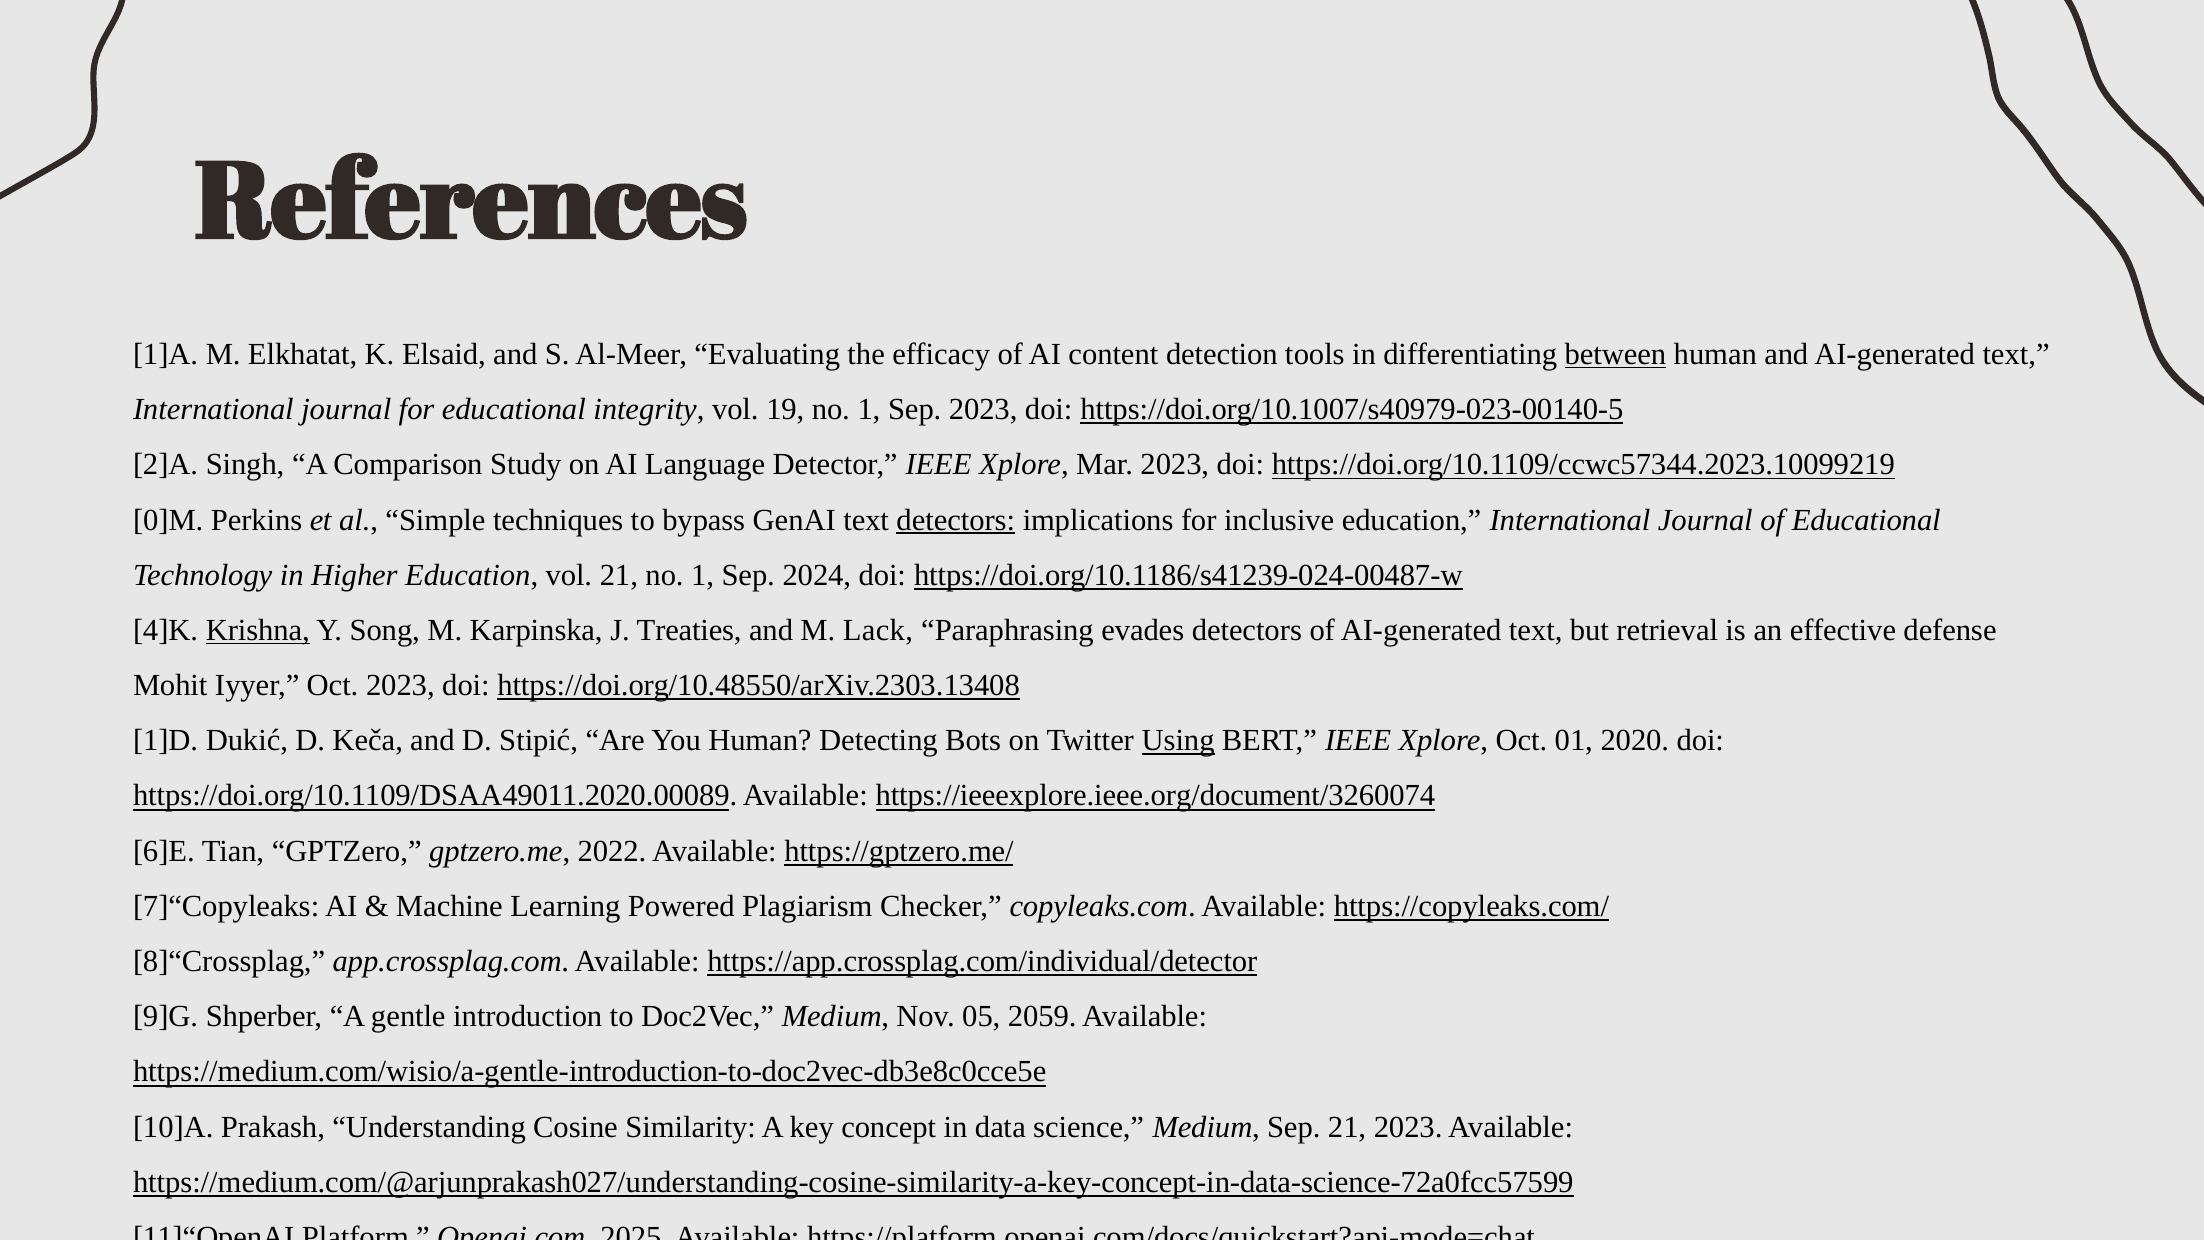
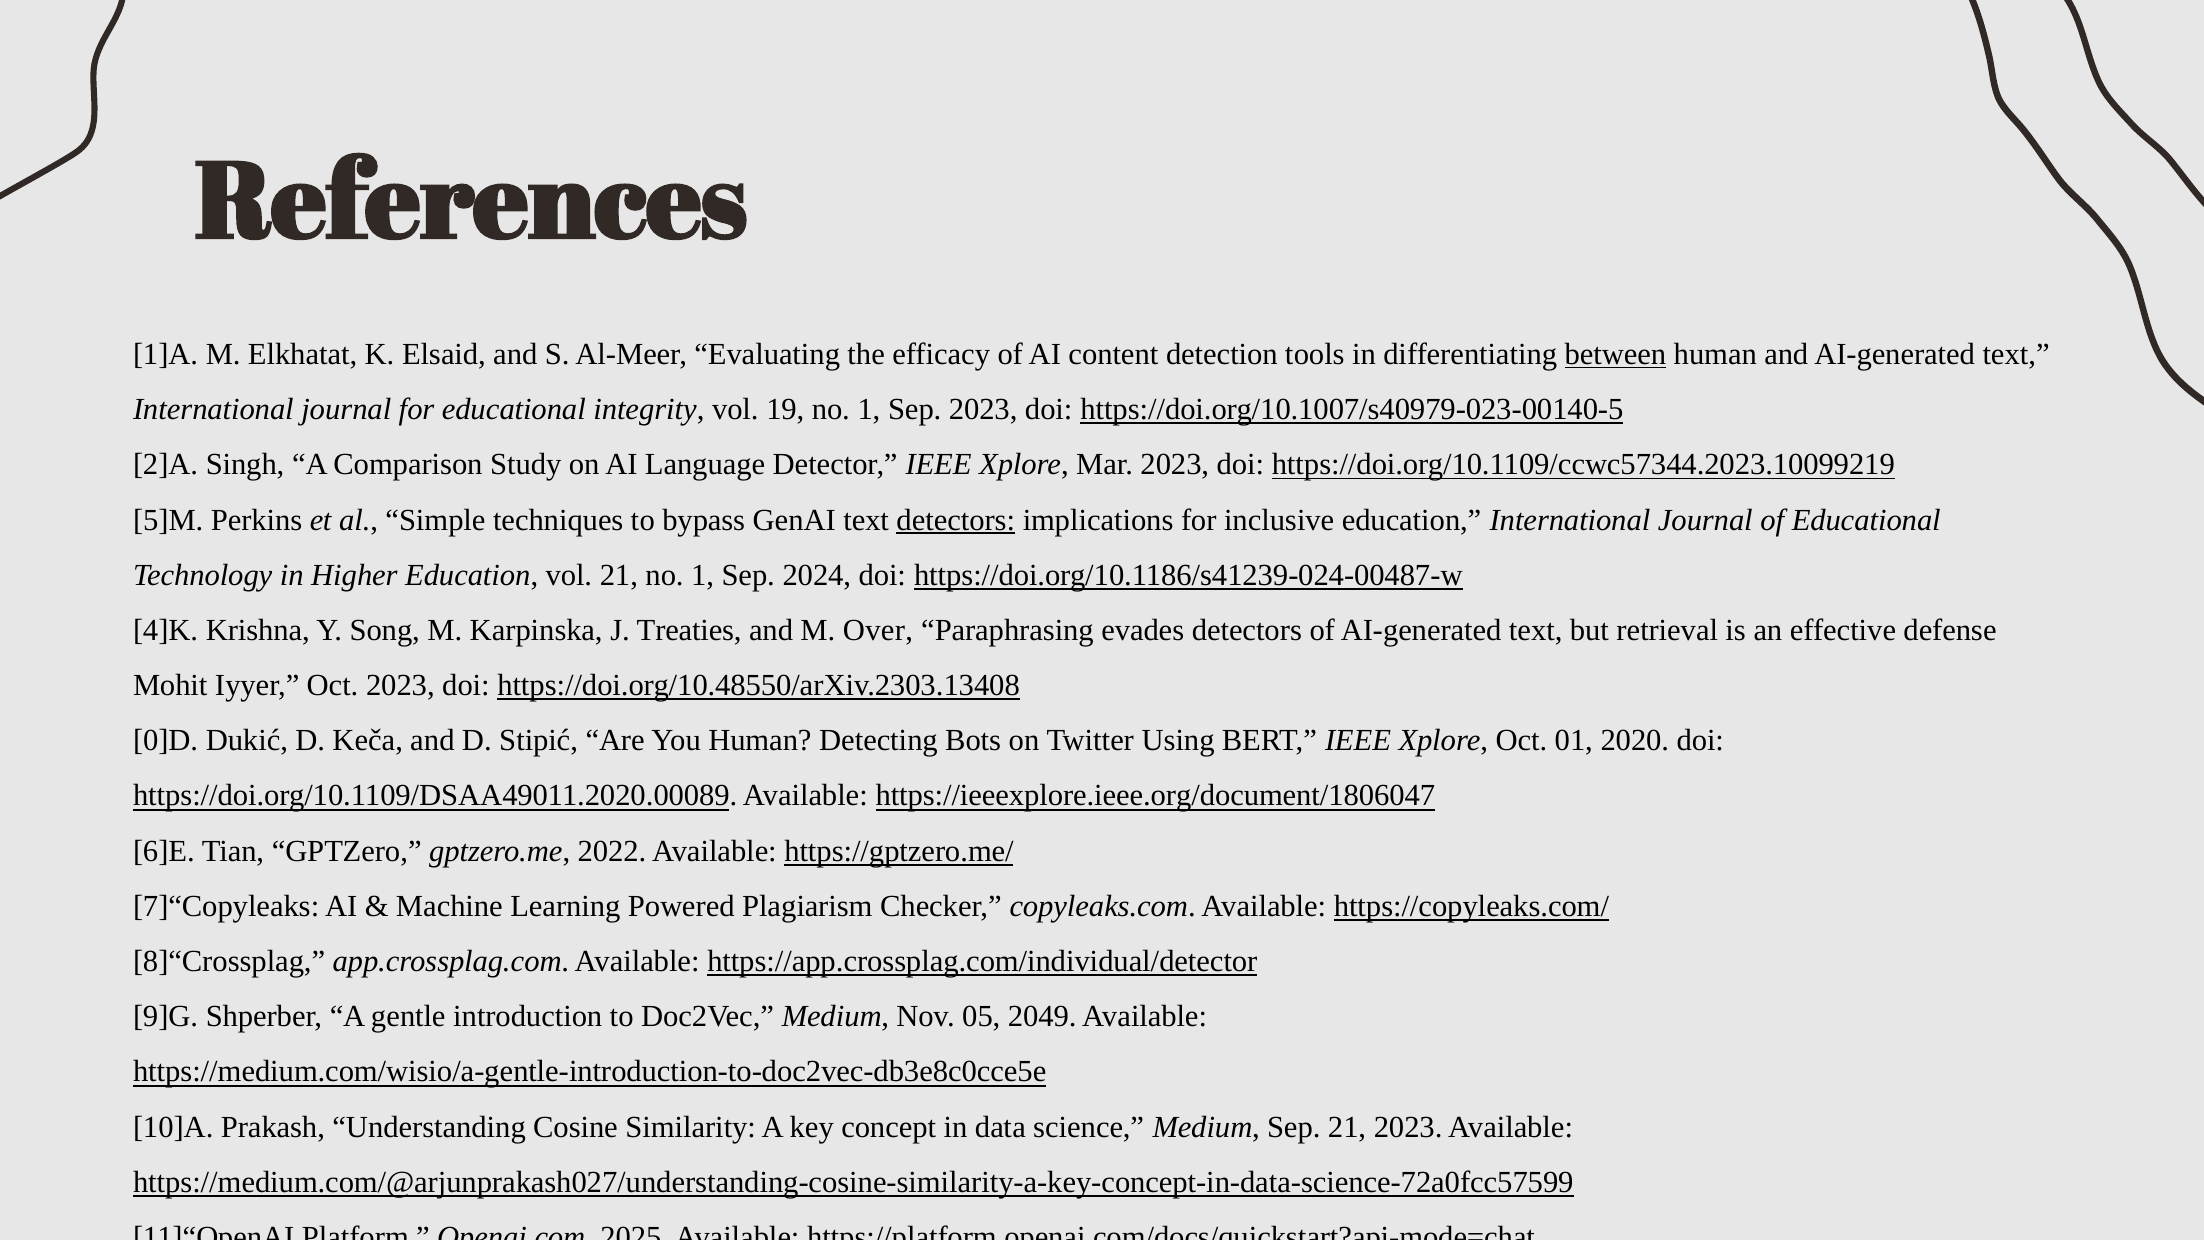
0]M: 0]M -> 5]M
Krishna underline: present -> none
Lack: Lack -> Over
1]D: 1]D -> 0]D
Using underline: present -> none
https://ieeexplore.ieee.org/document/3260074: https://ieeexplore.ieee.org/document/3260074 -> https://ieeexplore.ieee.org/document/1806047
2059: 2059 -> 2049
